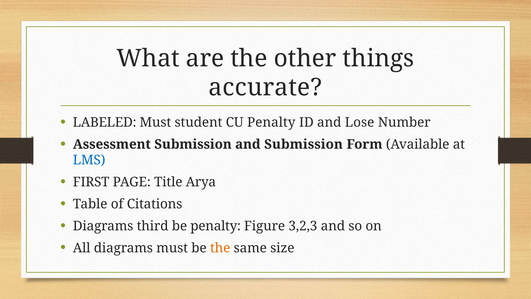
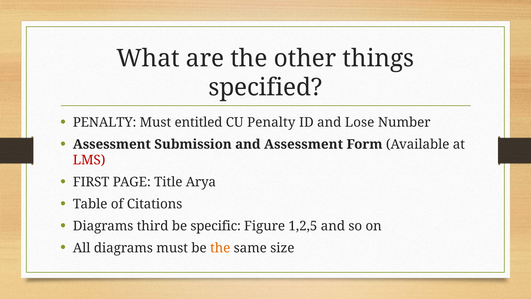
accurate: accurate -> specified
LABELED at (105, 122): LABELED -> PENALTY
student: student -> entitled
and Submission: Submission -> Assessment
LMS colour: blue -> red
be penalty: penalty -> specific
3,2,3: 3,2,3 -> 1,2,5
